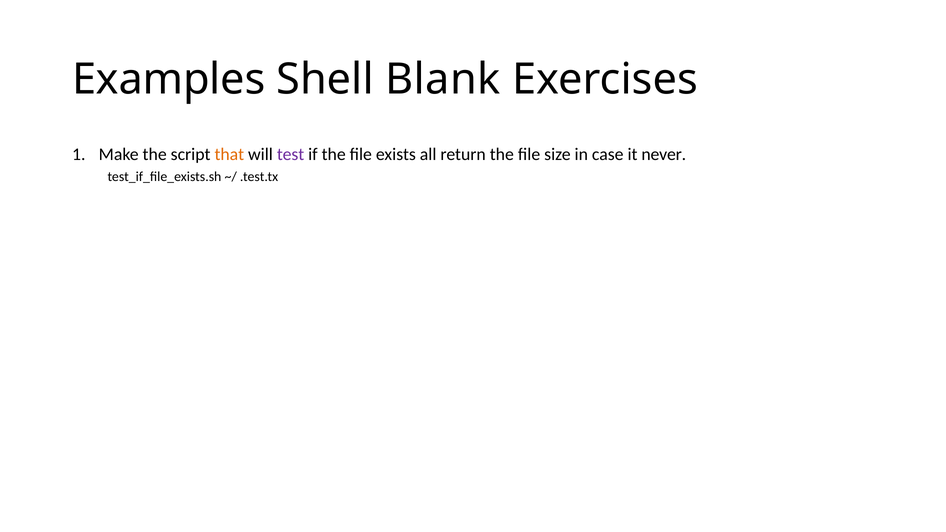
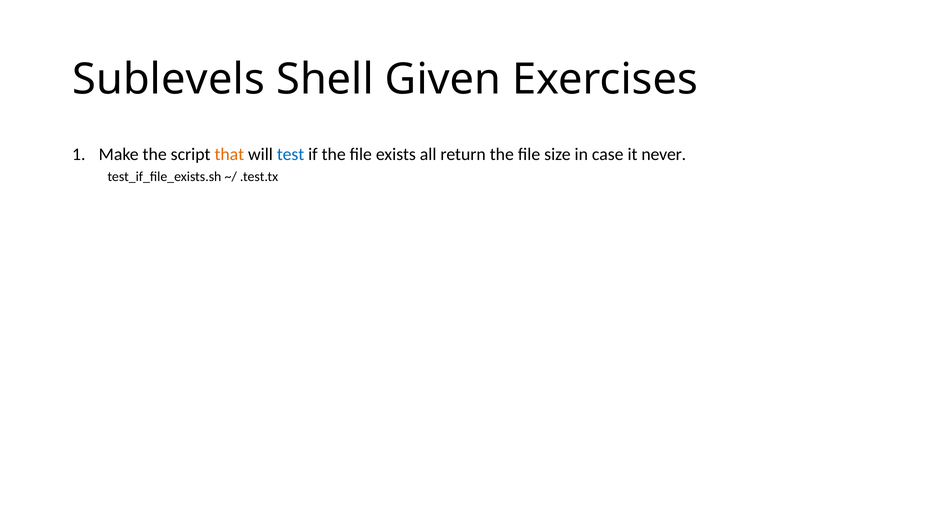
Examples: Examples -> Sublevels
Blank: Blank -> Given
test colour: purple -> blue
